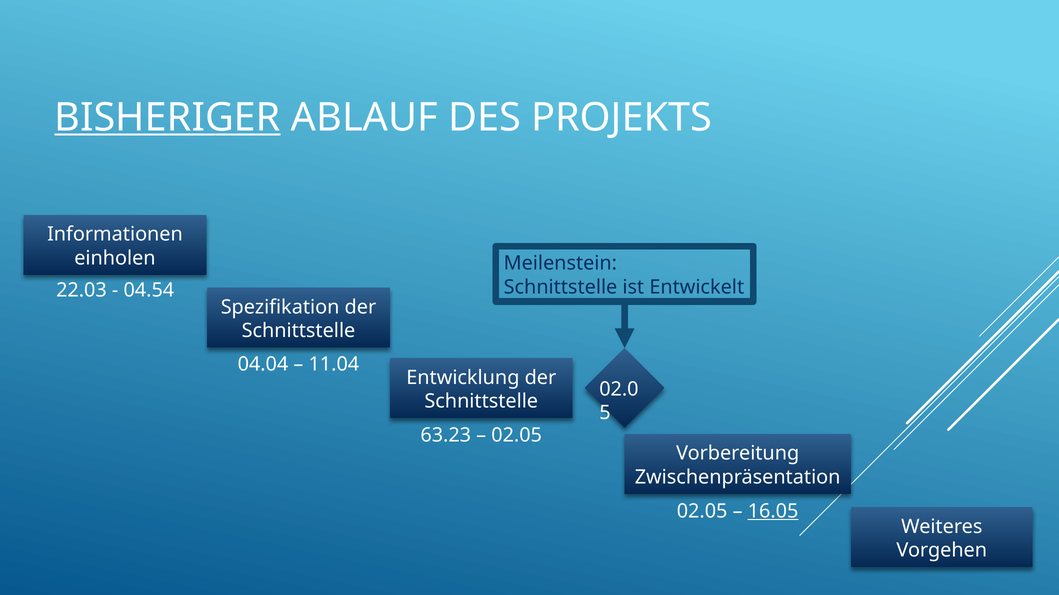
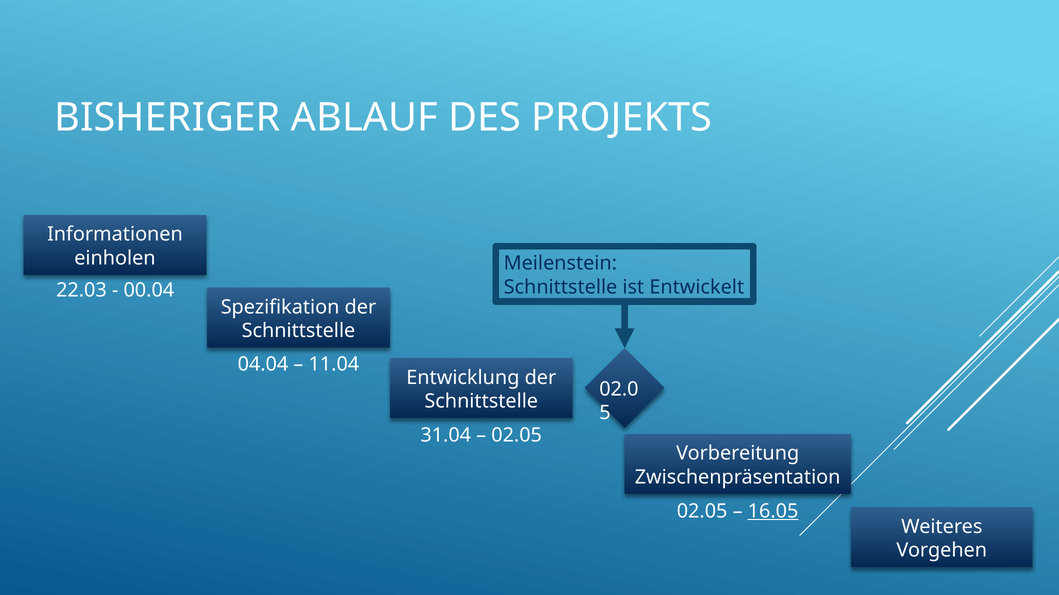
BISHERIGER underline: present -> none
04.54: 04.54 -> 00.04
63.23: 63.23 -> 31.04
